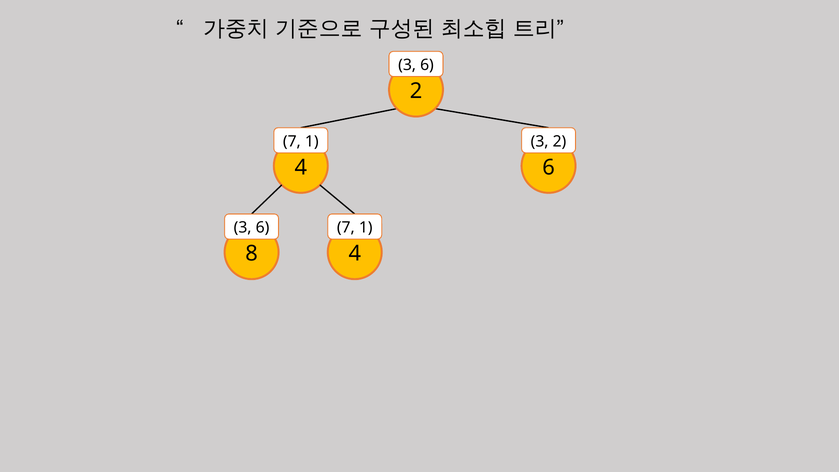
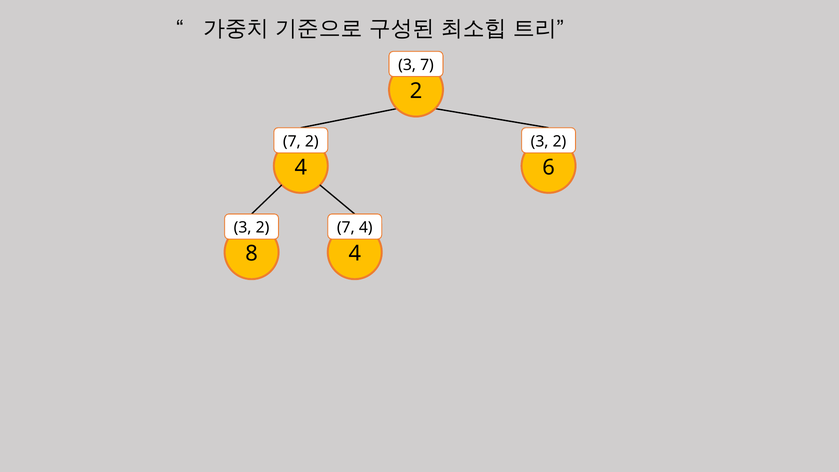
6 at (427, 65): 6 -> 7
1 at (312, 141): 1 -> 2
6 at (263, 228): 6 -> 2
1 at (366, 228): 1 -> 4
